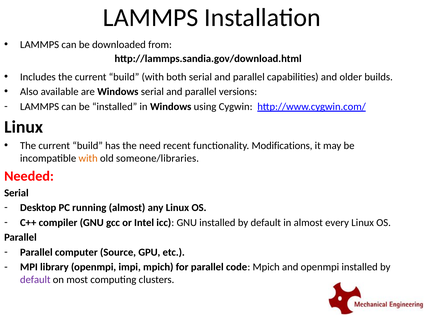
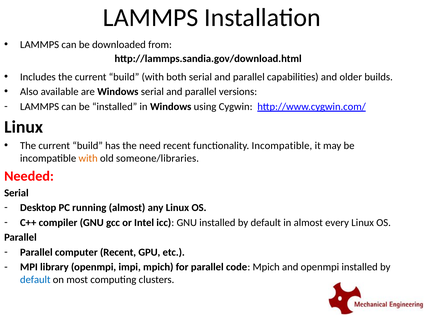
functionality Modifications: Modifications -> Incompatible
computer Source: Source -> Recent
default at (35, 280) colour: purple -> blue
